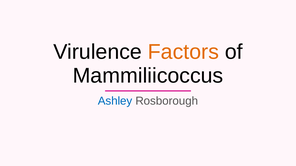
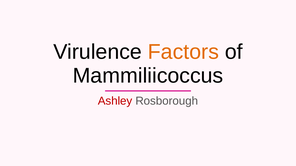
Ashley colour: blue -> red
